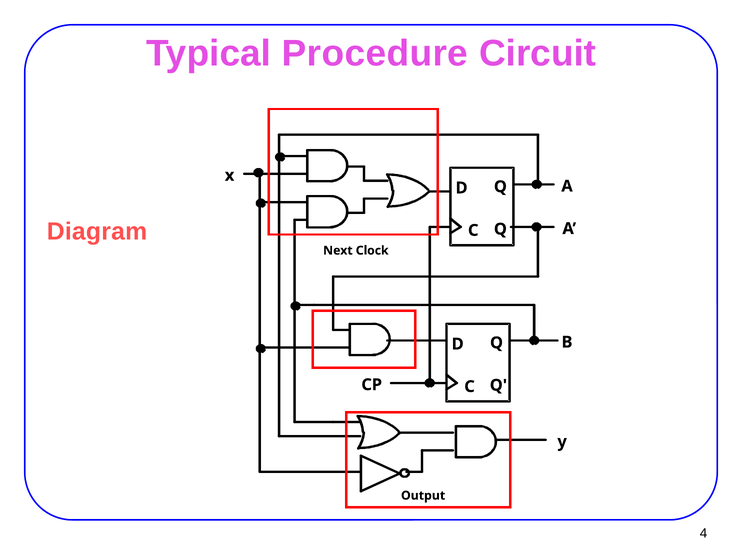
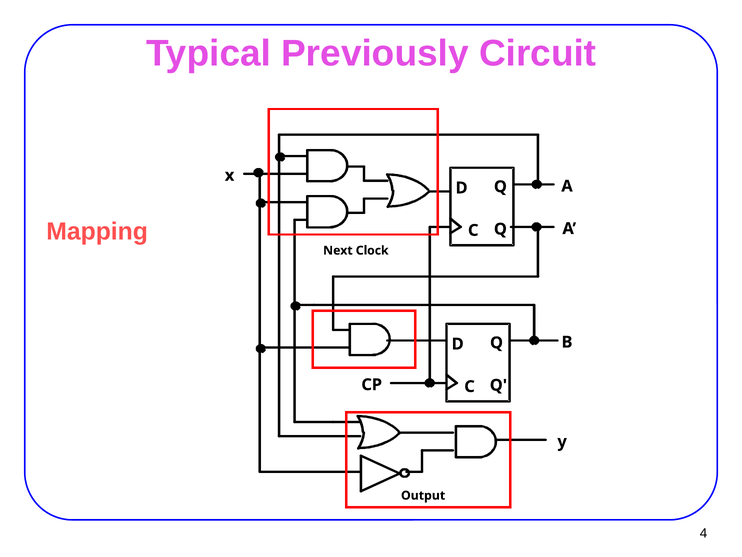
Procedure: Procedure -> Previously
Diagram: Diagram -> Mapping
